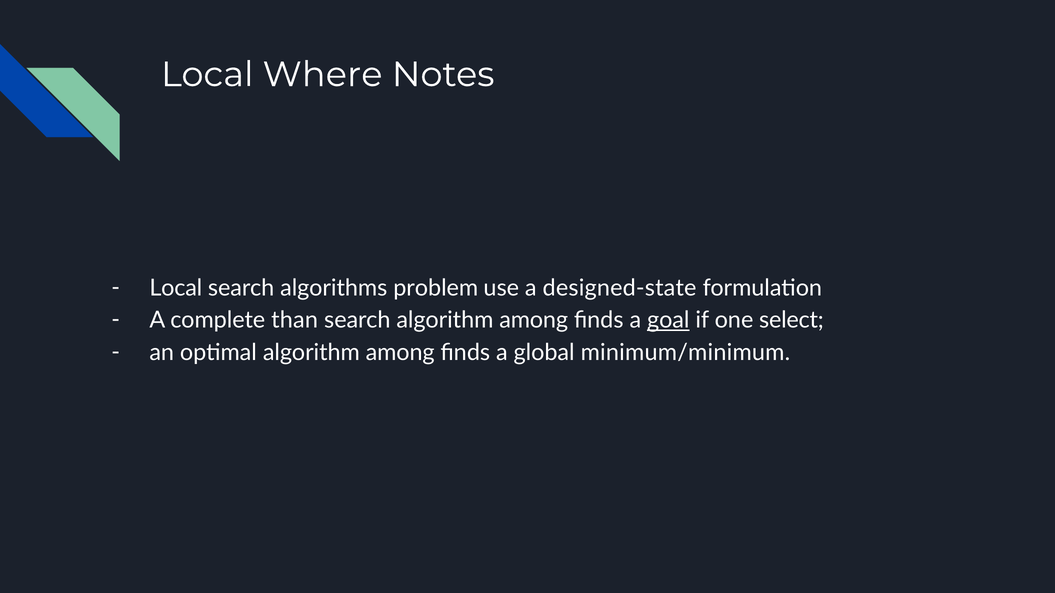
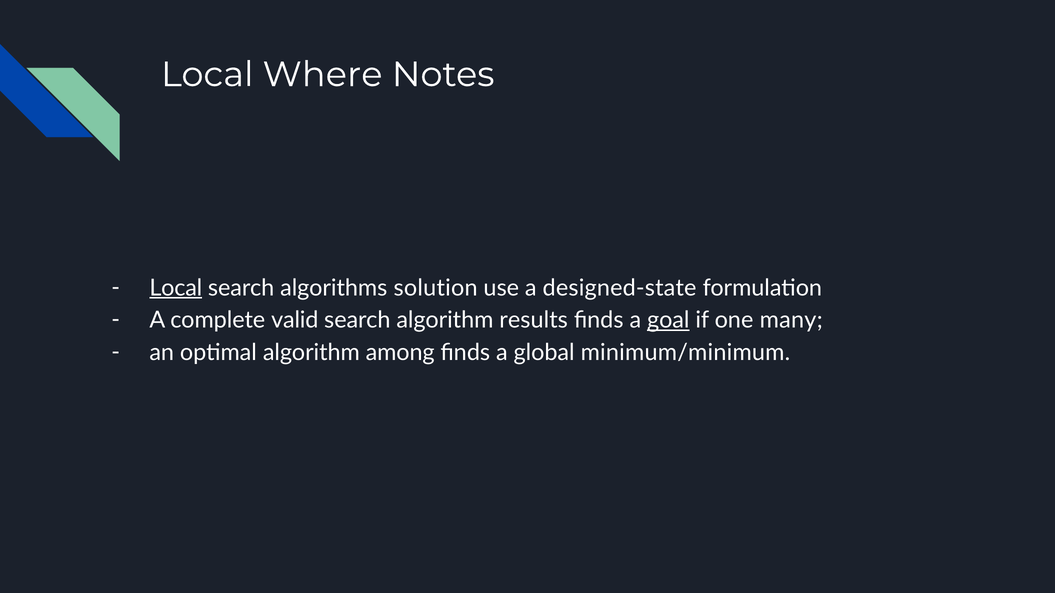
Local at (176, 288) underline: none -> present
problem: problem -> solution
than: than -> valid
search algorithm among: among -> results
select: select -> many
